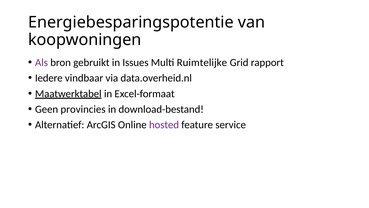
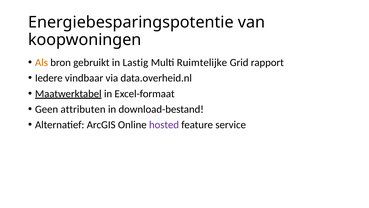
Als colour: purple -> orange
Issues: Issues -> Lastig
provincies: provincies -> attributen
